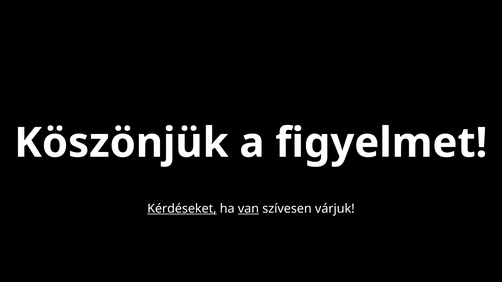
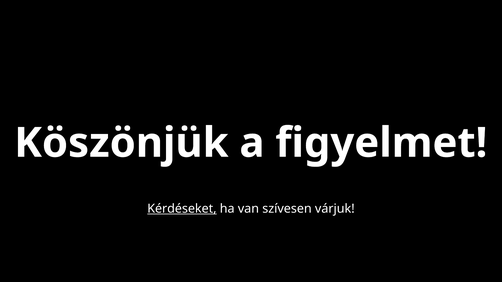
van underline: present -> none
